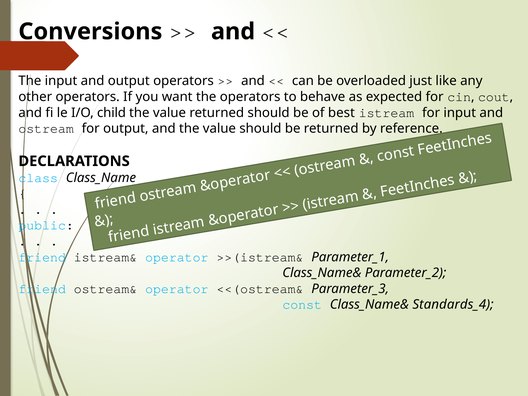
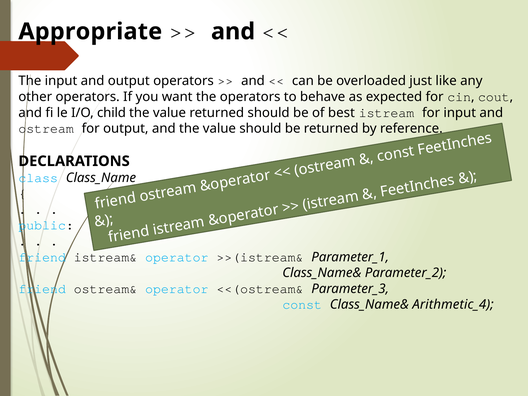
Conversions: Conversions -> Appropriate
Standards_4: Standards_4 -> Arithmetic_4
